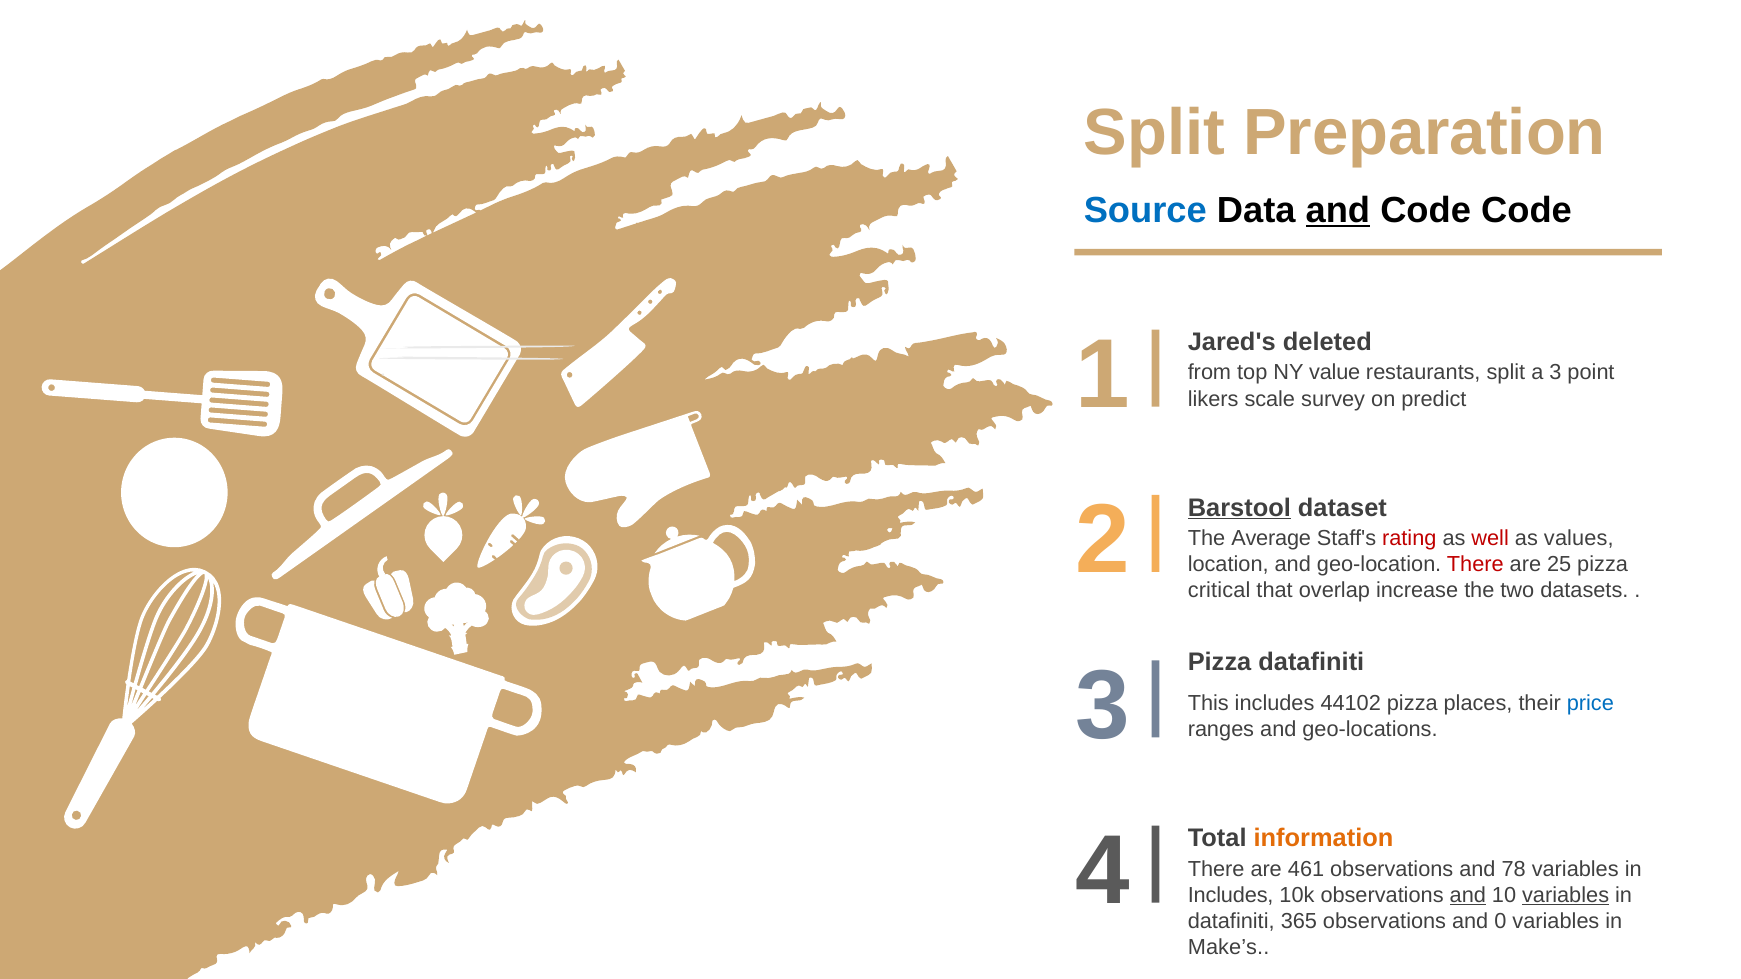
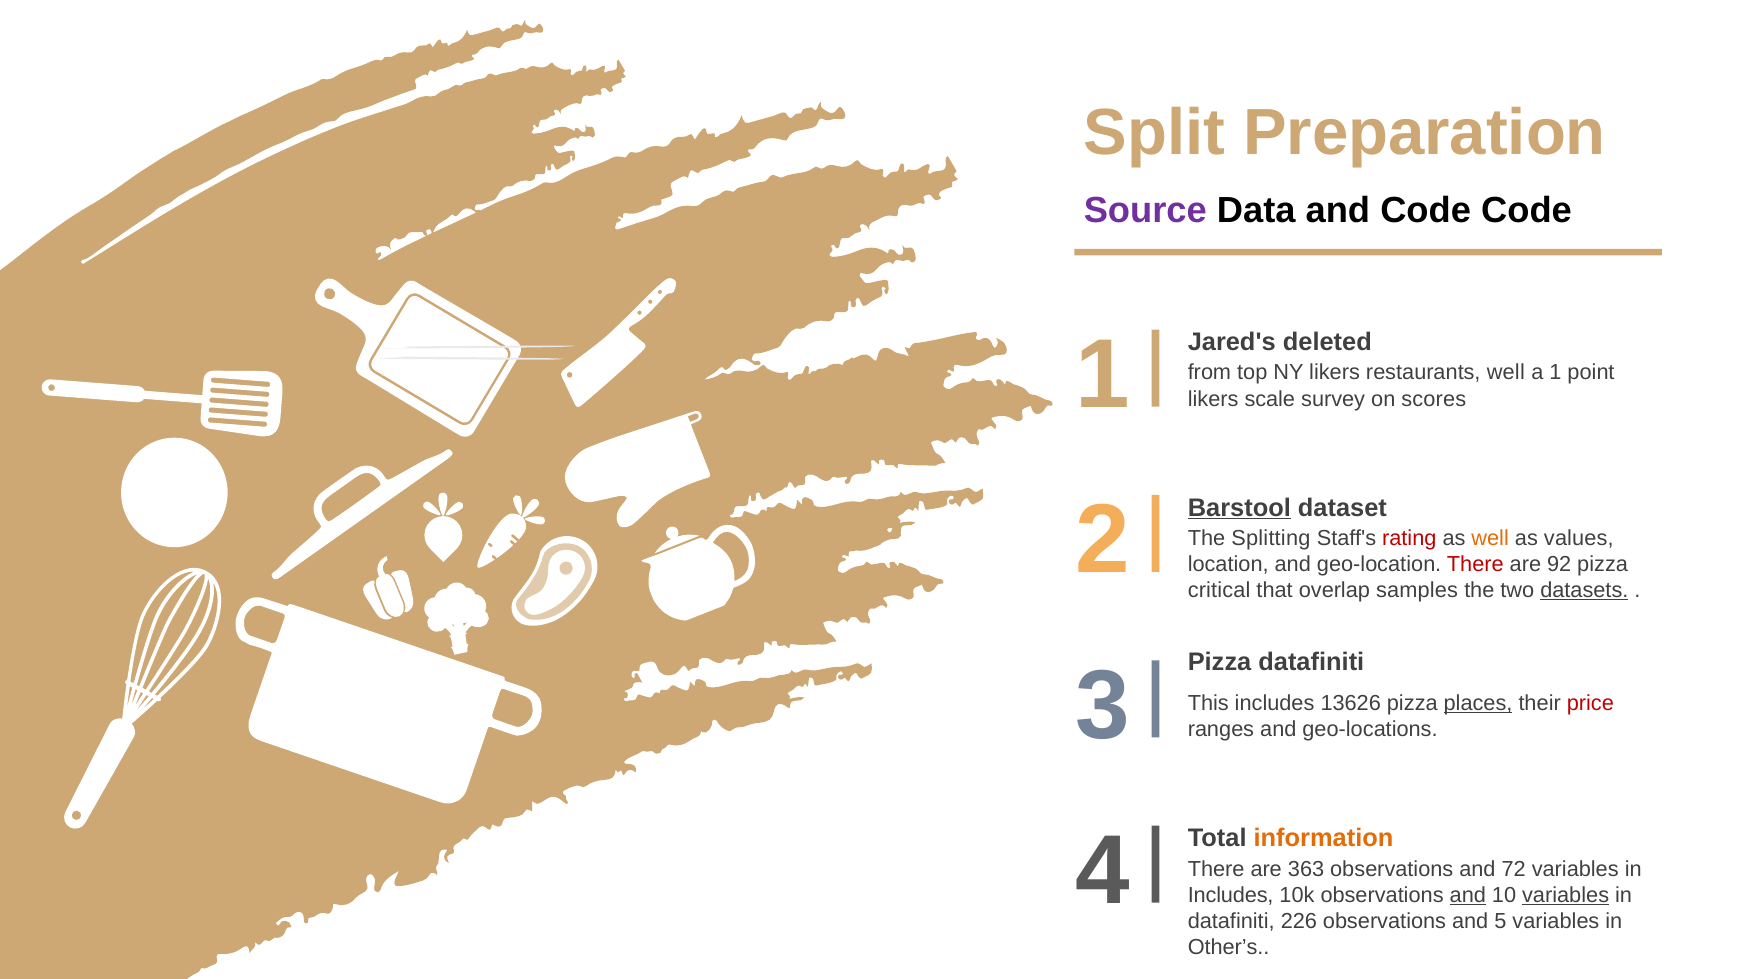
Source colour: blue -> purple
and at (1338, 210) underline: present -> none
NY value: value -> likers
restaurants split: split -> well
a 3: 3 -> 1
predict: predict -> scores
Average: Average -> Splitting
well at (1490, 538) colour: red -> orange
25: 25 -> 92
increase: increase -> samples
datasets underline: none -> present
44102: 44102 -> 13626
places underline: none -> present
price colour: blue -> red
461: 461 -> 363
78: 78 -> 72
365: 365 -> 226
0: 0 -> 5
Make’s: Make’s -> Other’s
